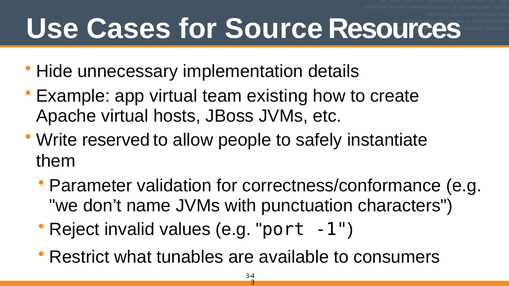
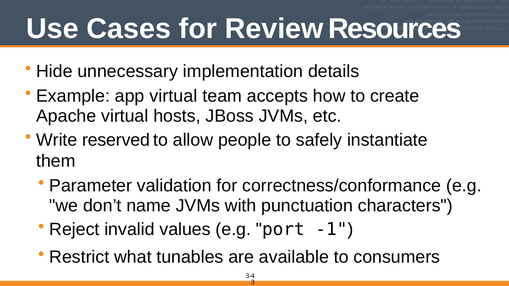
Source: Source -> Review
existing: existing -> accepts
